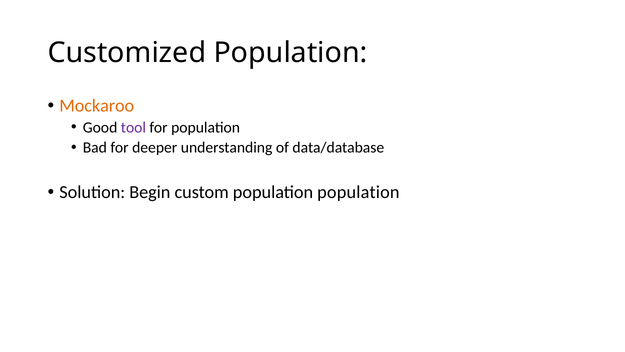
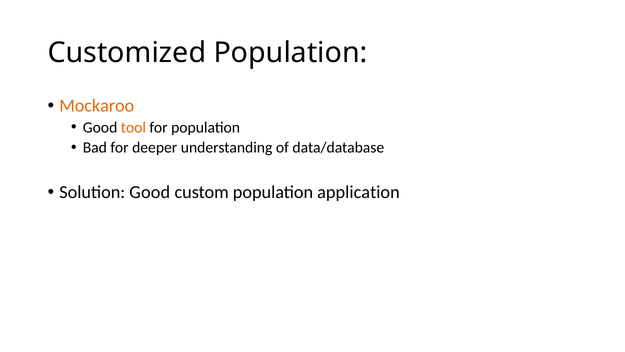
tool colour: purple -> orange
Solution Begin: Begin -> Good
population population: population -> application
